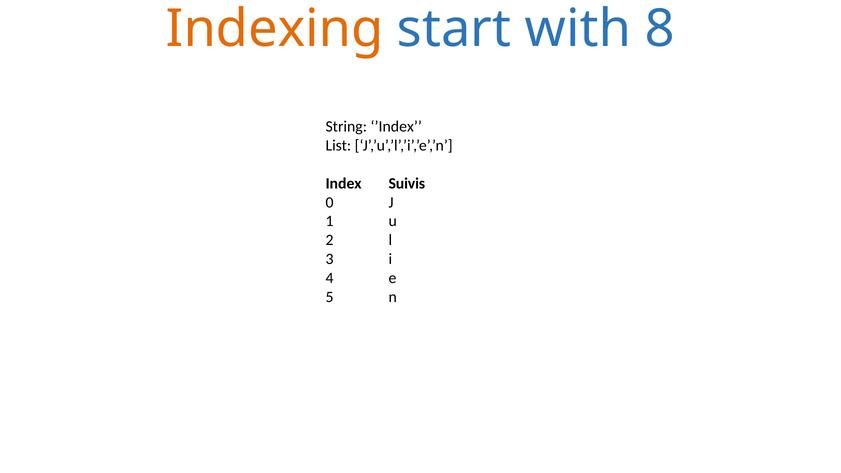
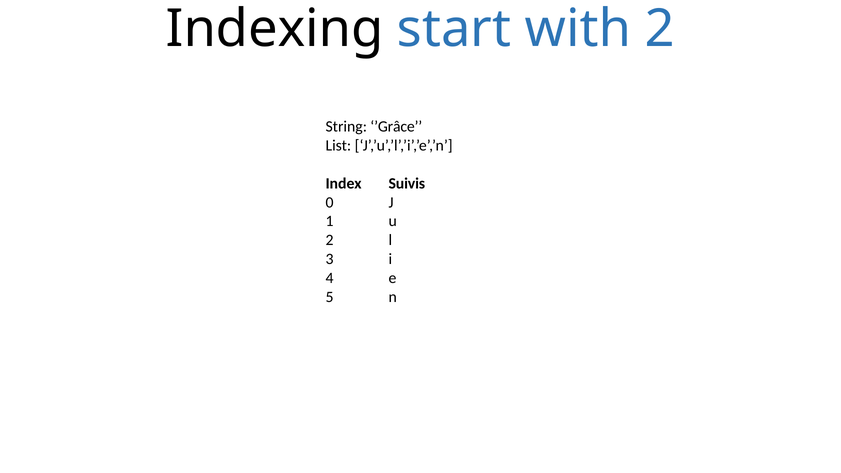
Indexing colour: orange -> black
with 8: 8 -> 2
’Index: ’Index -> ’Grâce
